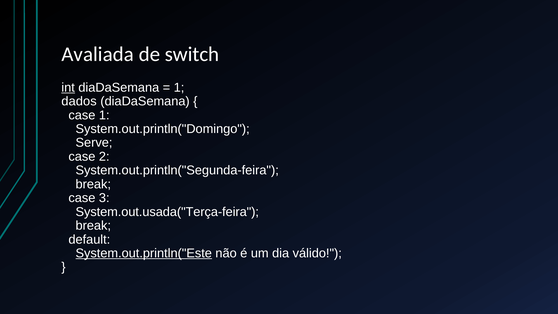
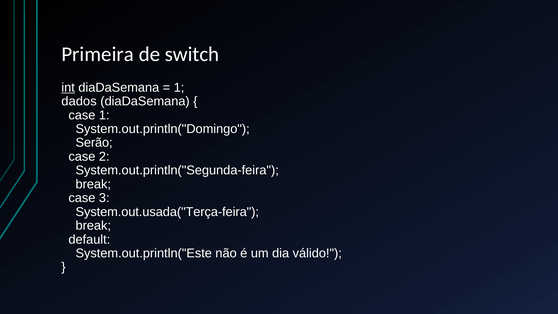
Avaliada: Avaliada -> Primeira
Serve: Serve -> Serão
System.out.println("Este underline: present -> none
